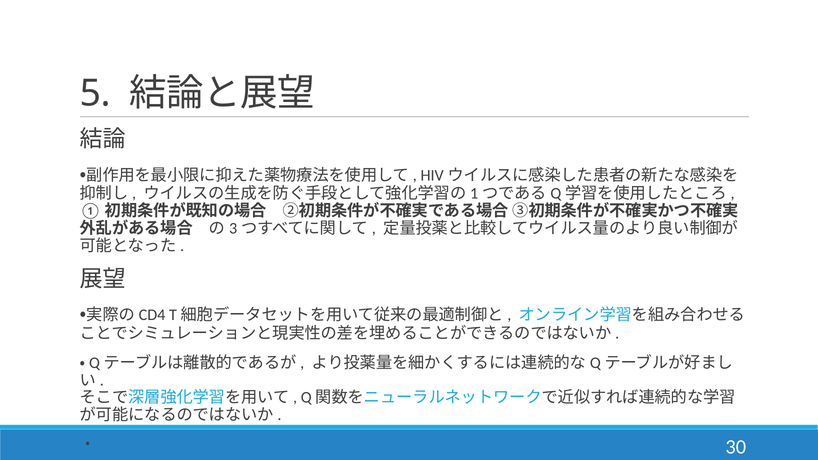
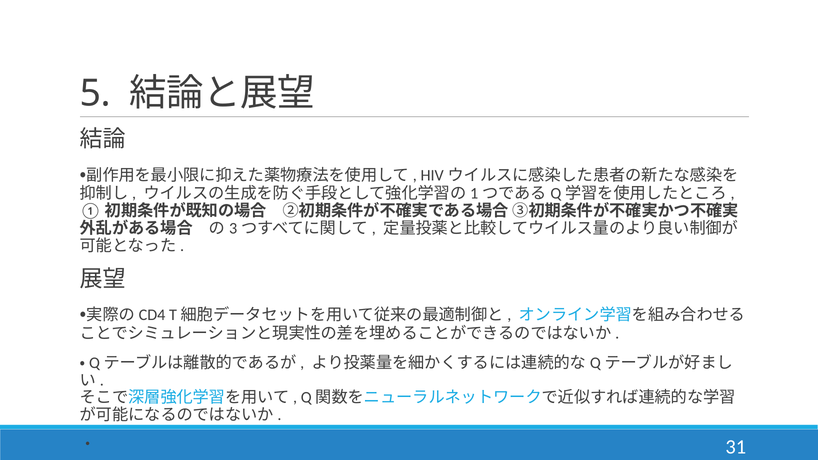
30: 30 -> 31
